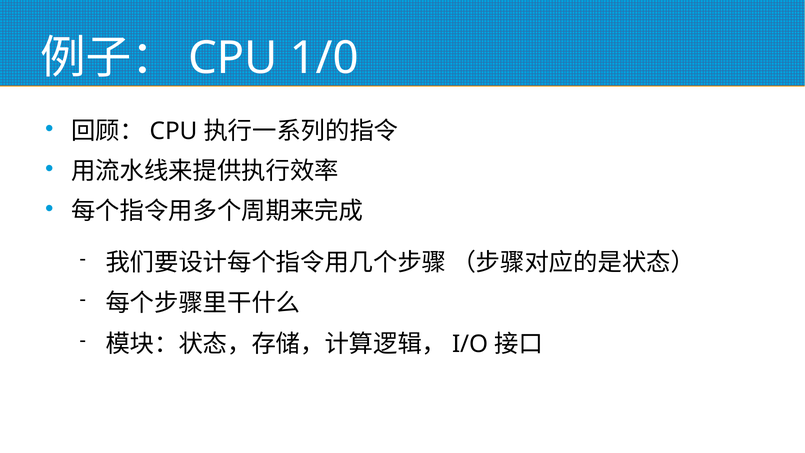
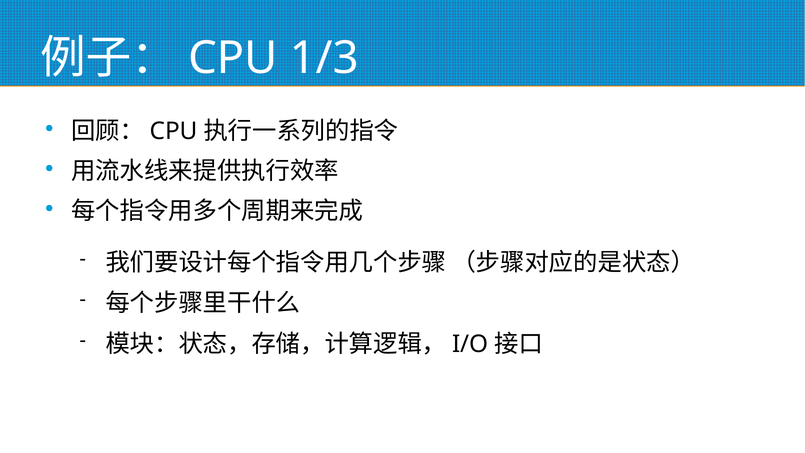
1/0: 1/0 -> 1/3
